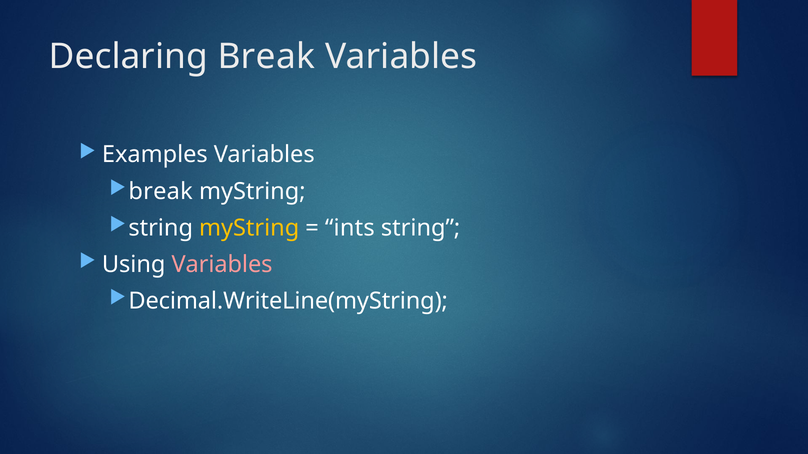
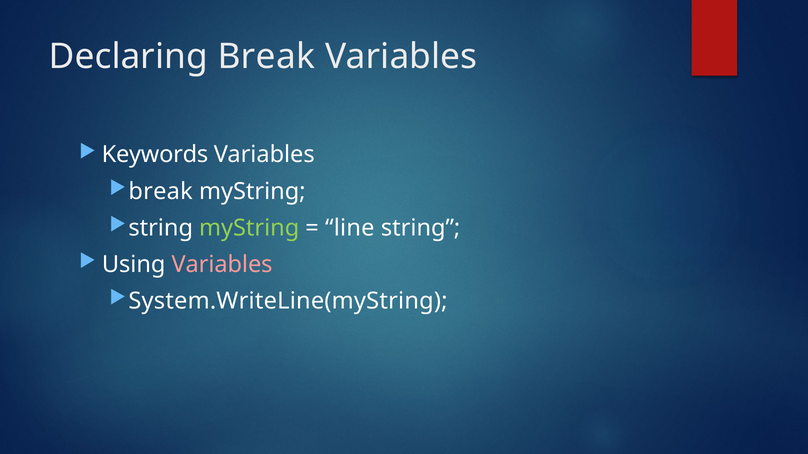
Examples: Examples -> Keywords
myString at (249, 228) colour: yellow -> light green
ints: ints -> line
Decimal.WriteLine(myString: Decimal.WriteLine(myString -> System.WriteLine(myString
